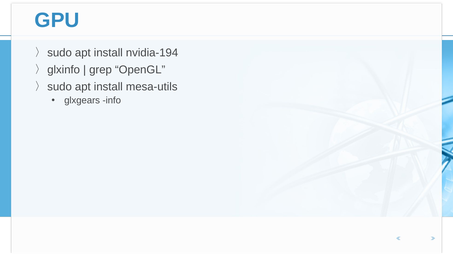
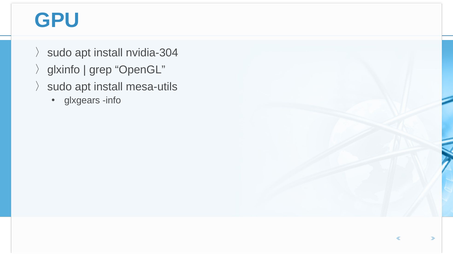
nvidia-194: nvidia-194 -> nvidia-304
